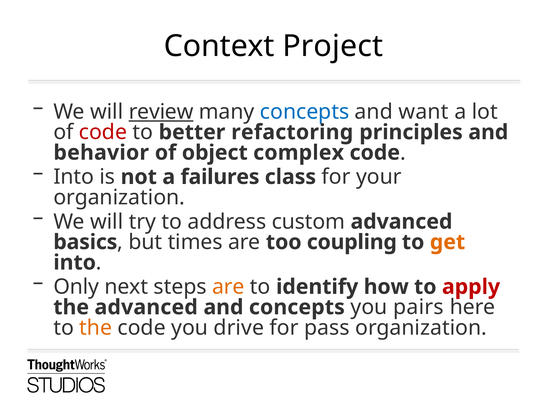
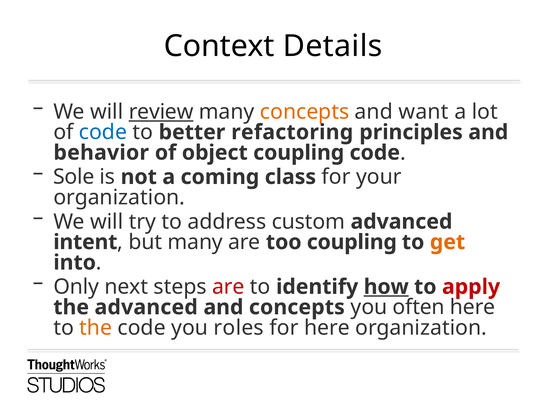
Project: Project -> Details
concepts at (305, 112) colour: blue -> orange
code at (103, 132) colour: red -> blue
object complex: complex -> coupling
Into at (74, 177): Into -> Sole
failures: failures -> coming
basics: basics -> intent
but times: times -> many
are at (228, 287) colour: orange -> red
how underline: none -> present
pairs: pairs -> often
drive: drive -> roles
for pass: pass -> here
